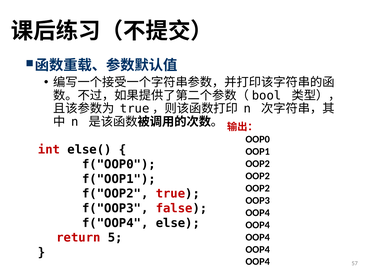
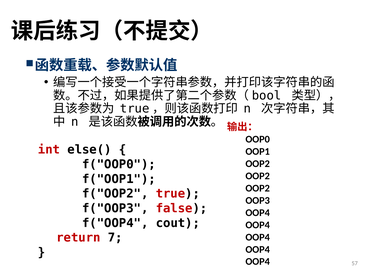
else: else -> cout
5: 5 -> 7
